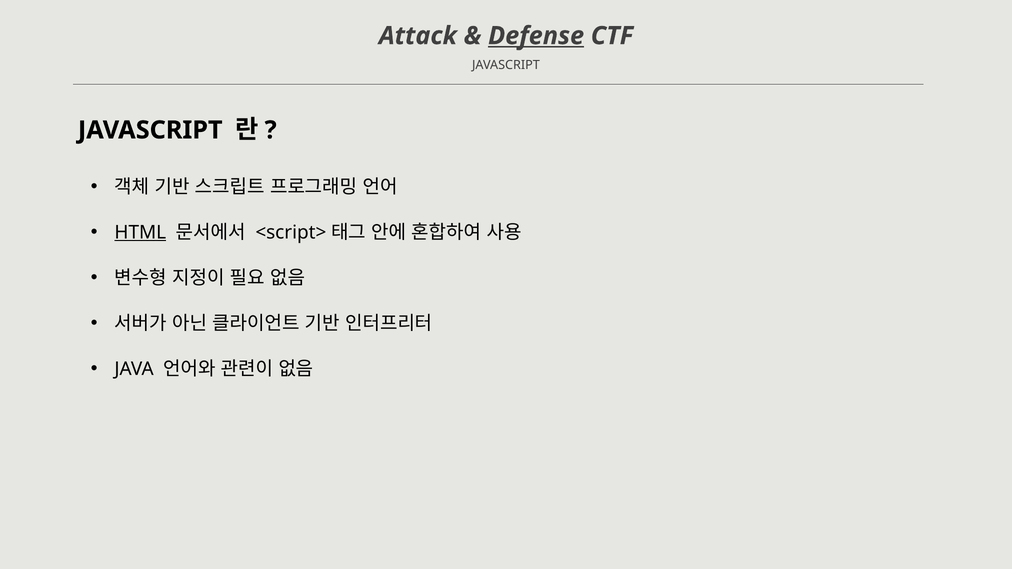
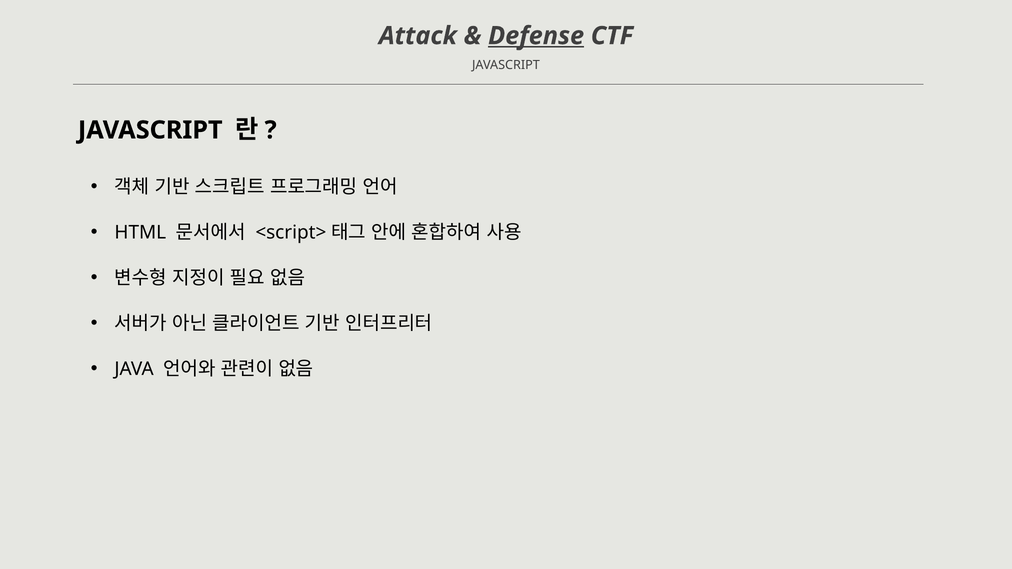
HTML underline: present -> none
